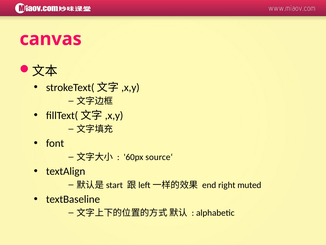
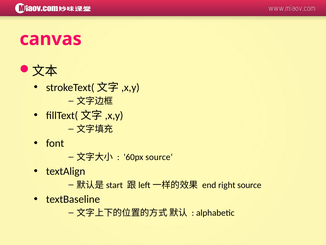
muted: muted -> source
